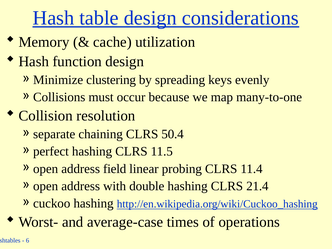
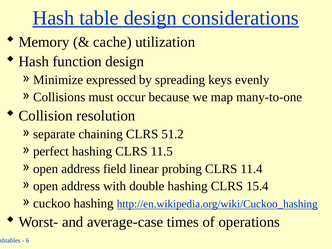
clustering: clustering -> expressed
50.4: 50.4 -> 51.2
21.4: 21.4 -> 15.4
